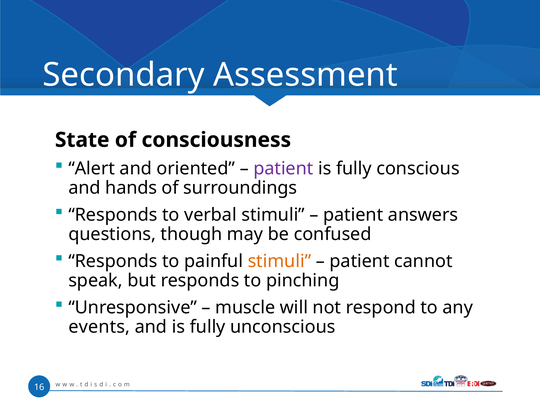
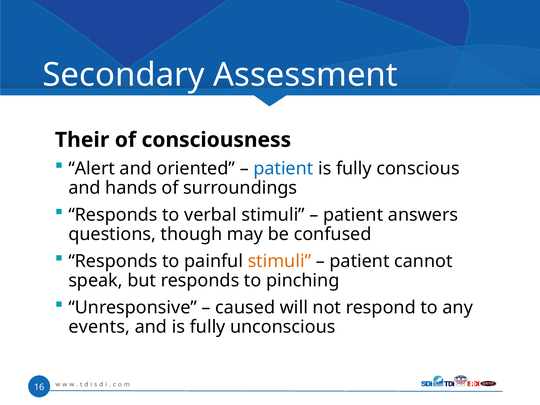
State: State -> Their
patient at (283, 169) colour: purple -> blue
muscle: muscle -> caused
